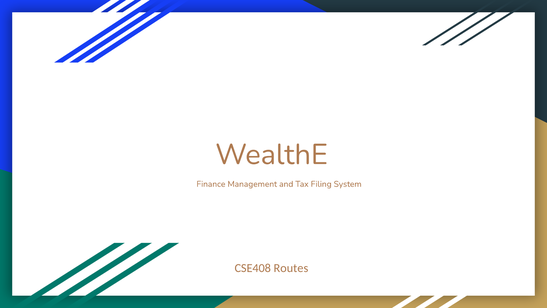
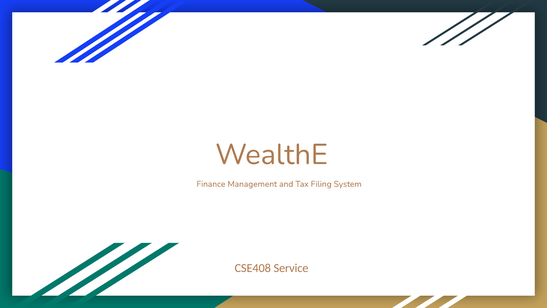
Routes: Routes -> Service
